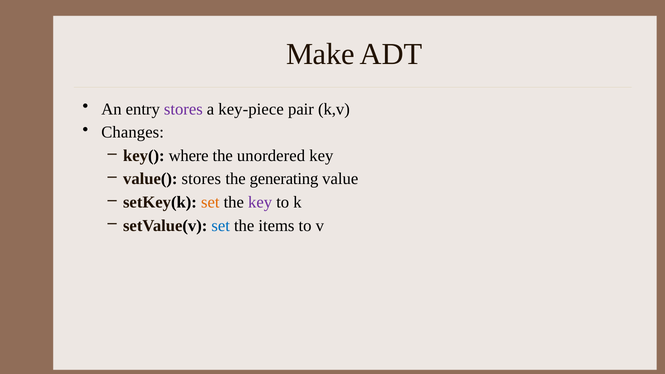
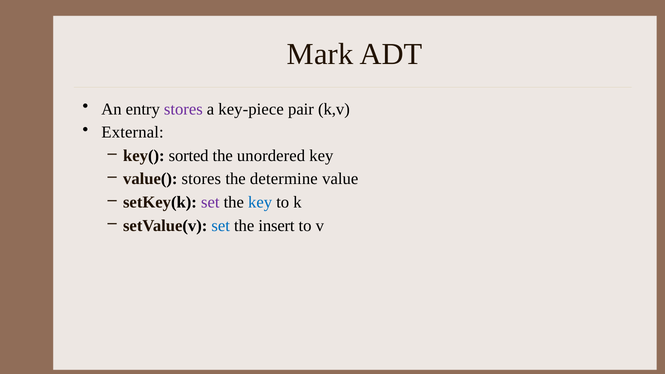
Make: Make -> Mark
Changes: Changes -> External
where: where -> sorted
generating: generating -> determine
set at (210, 202) colour: orange -> purple
key at (260, 202) colour: purple -> blue
items: items -> insert
